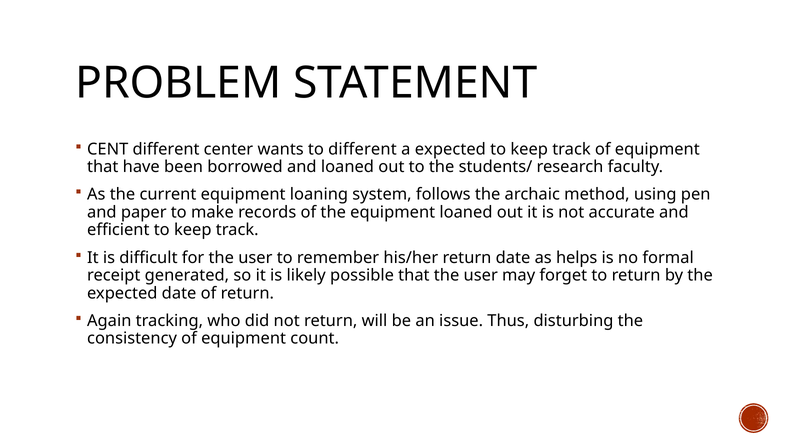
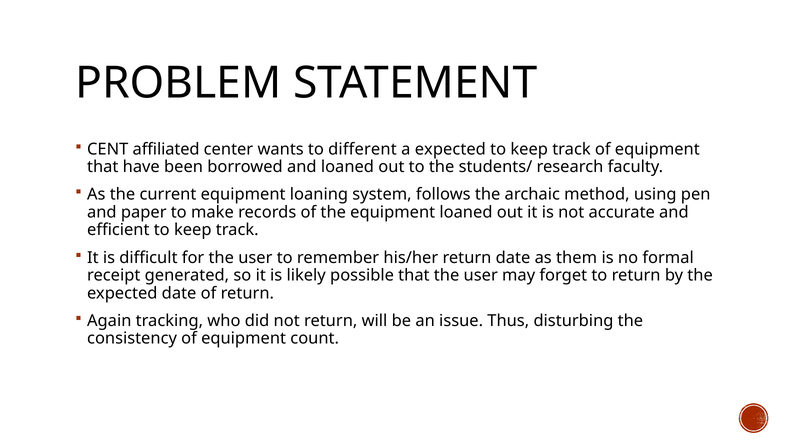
CENT different: different -> affiliated
helps: helps -> them
